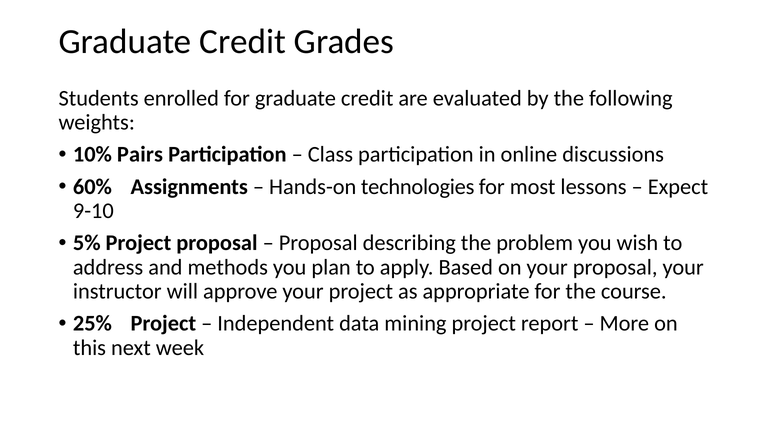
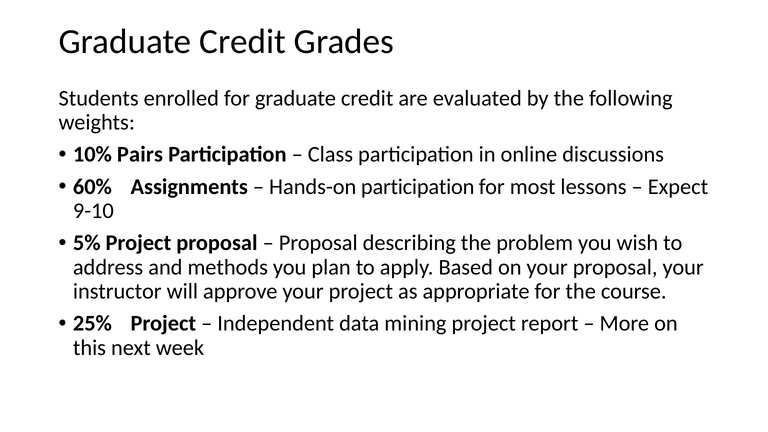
Hands-on technologies: technologies -> participation
